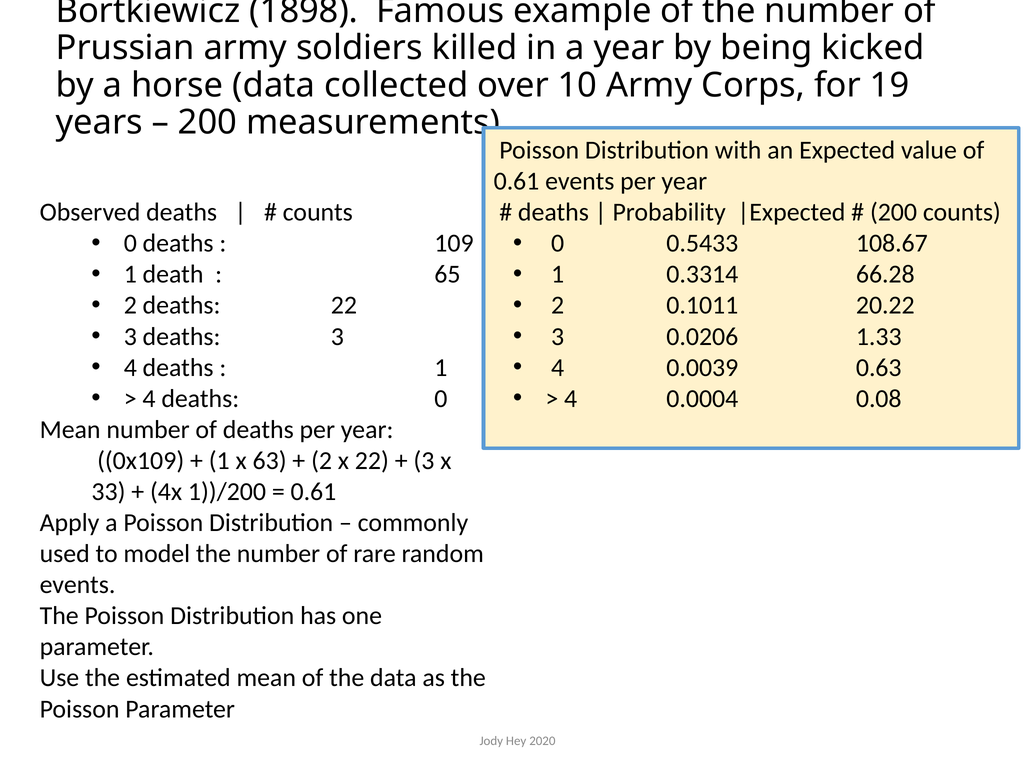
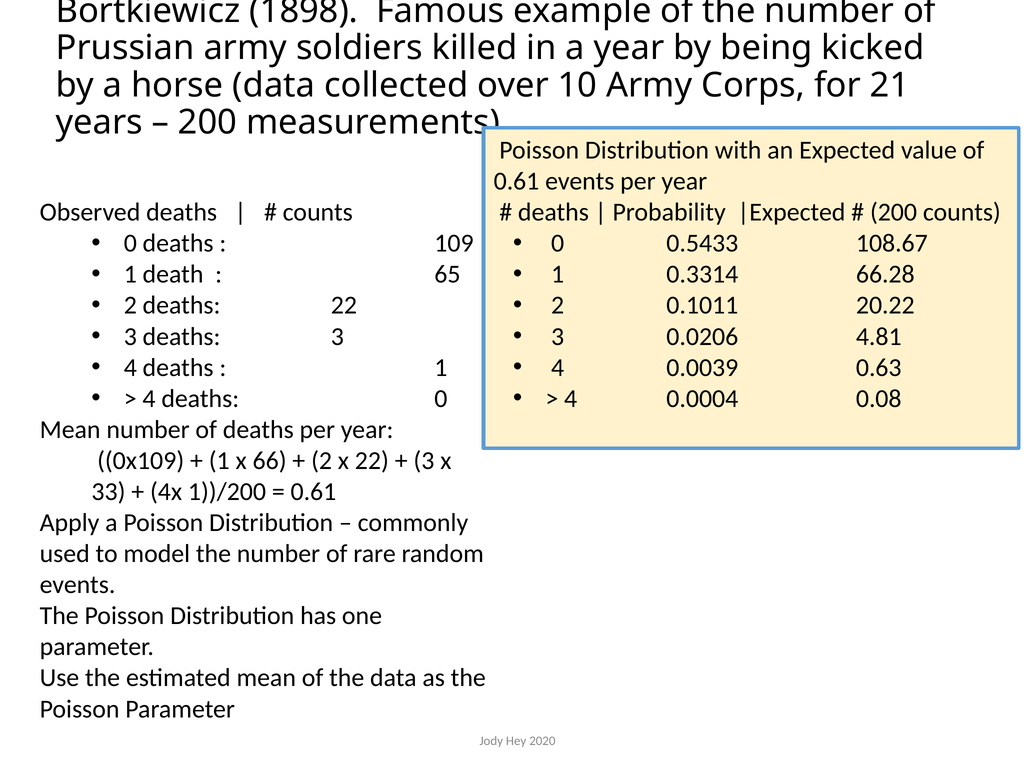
19: 19 -> 21
1.33: 1.33 -> 4.81
63: 63 -> 66
